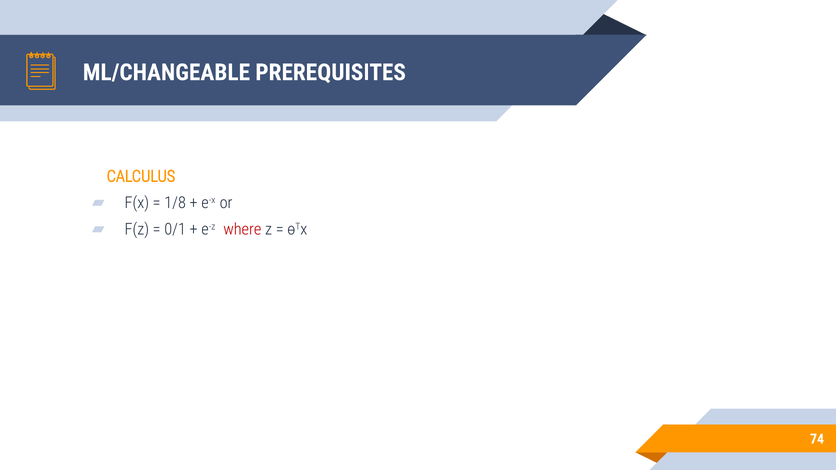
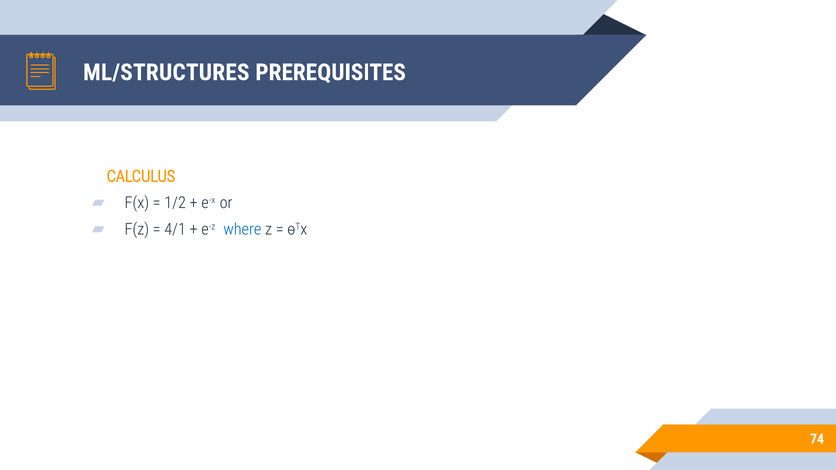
ML/CHANGEABLE: ML/CHANGEABLE -> ML/STRUCTURES
1/8: 1/8 -> 1/2
0/1: 0/1 -> 4/1
where colour: red -> blue
